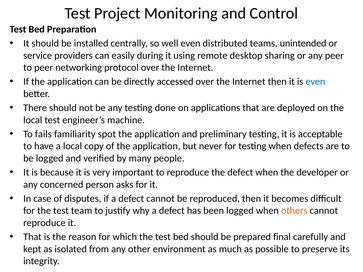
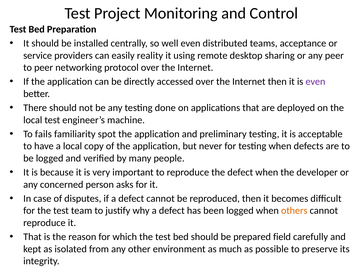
unintended: unintended -> acceptance
during: during -> reality
even at (315, 82) colour: blue -> purple
final: final -> field
